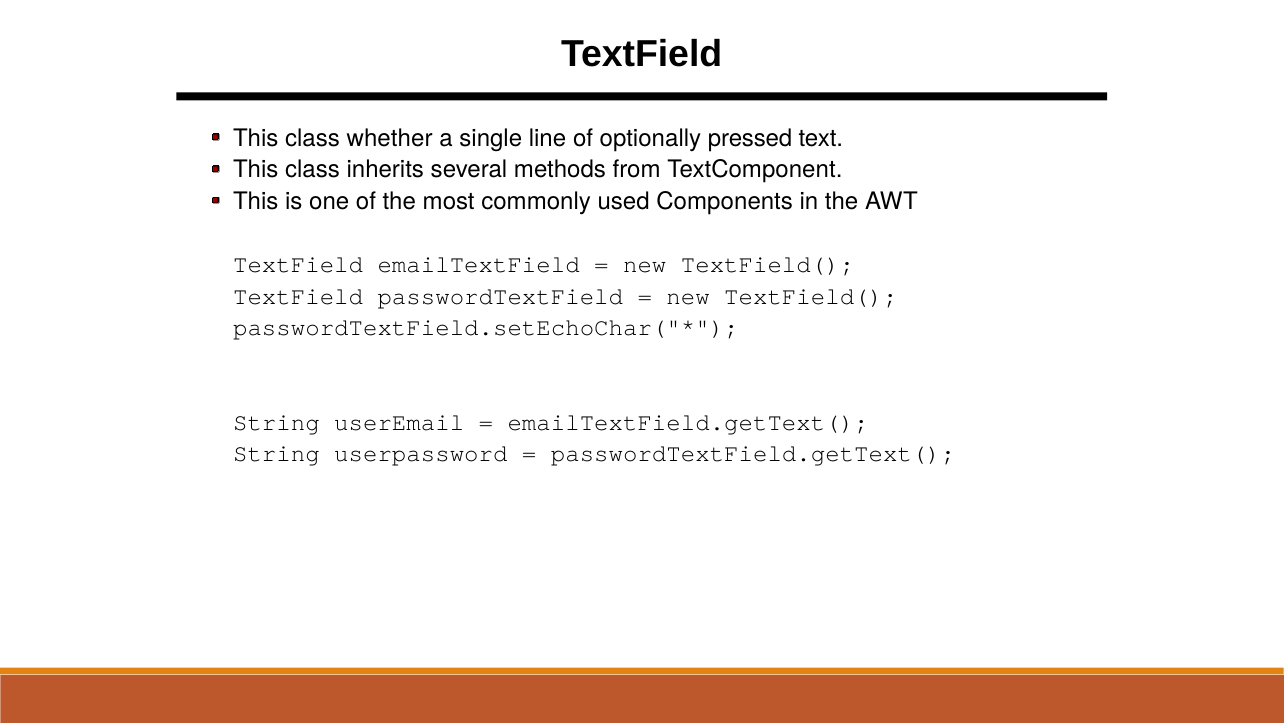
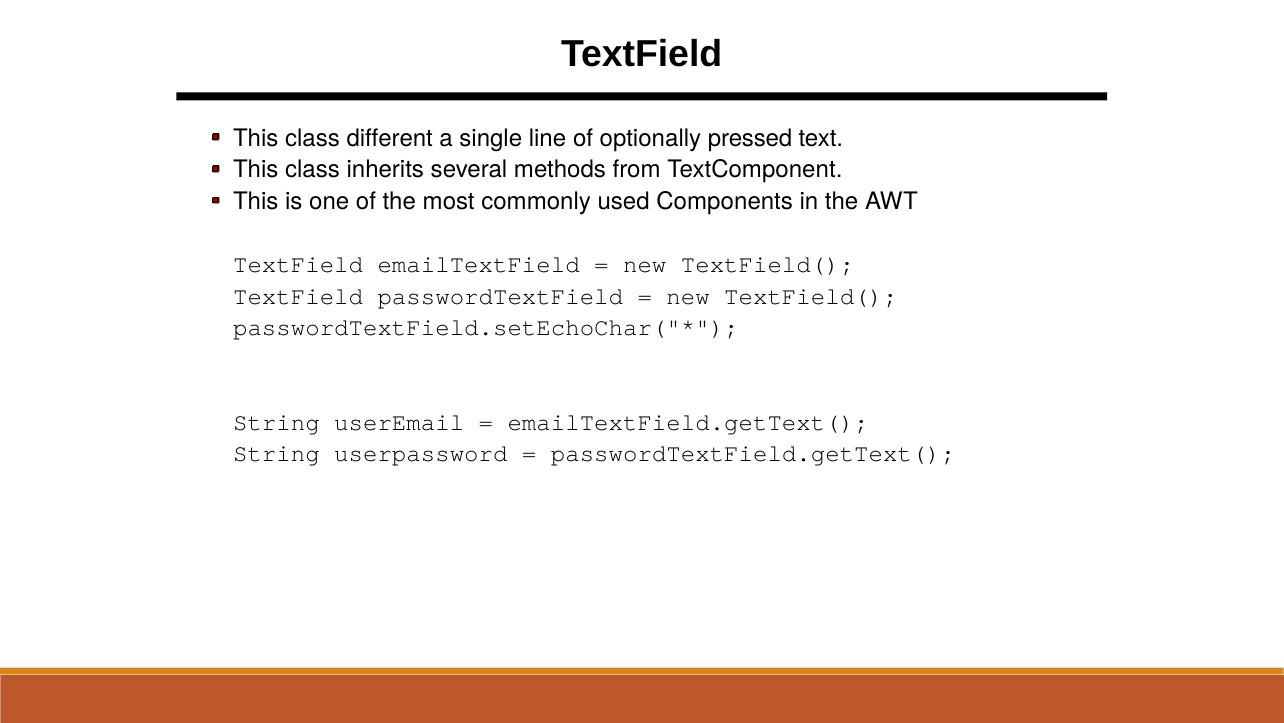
whether: whether -> different
